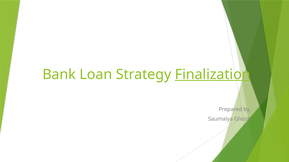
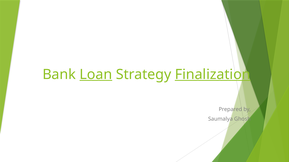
Loan underline: none -> present
